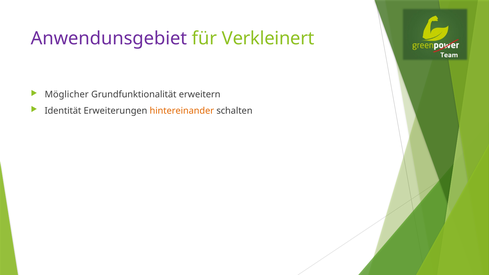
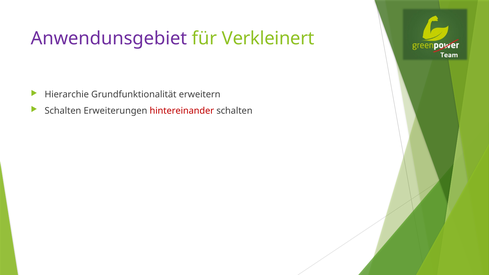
Möglicher: Möglicher -> Hierarchie
Identität at (63, 111): Identität -> Schalten
hintereinander colour: orange -> red
